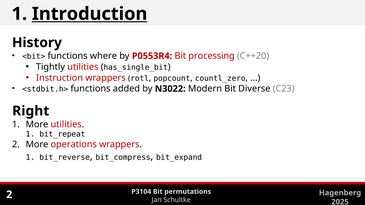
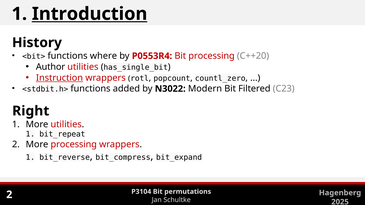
Tightly: Tightly -> Author
Instruction underline: none -> present
Diverse: Diverse -> Filtered
More operations: operations -> processing
